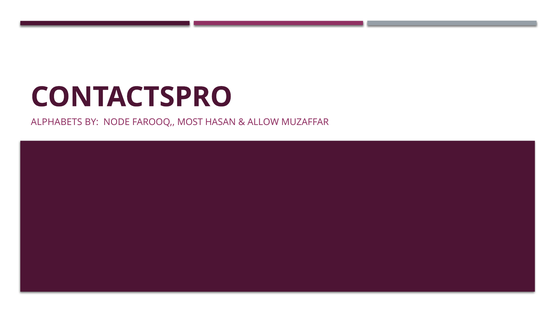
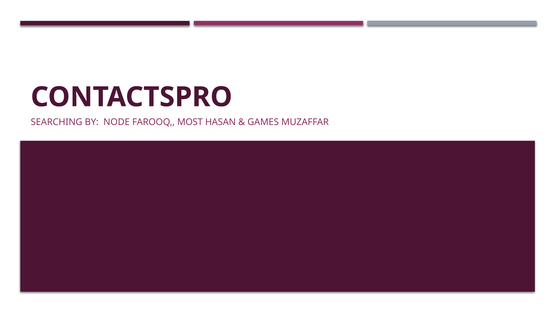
ALPHABETS: ALPHABETS -> SEARCHING
ALLOW: ALLOW -> GAMES
